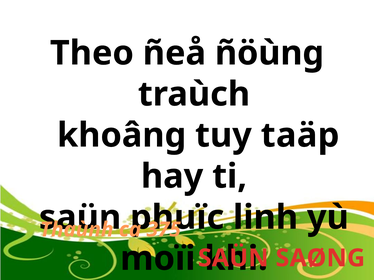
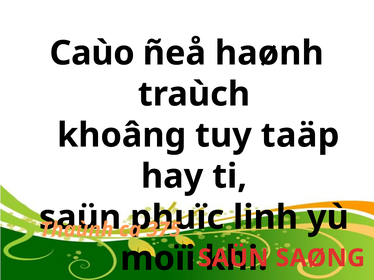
Theo: Theo -> Caùo
ñöùng: ñöùng -> haønh
